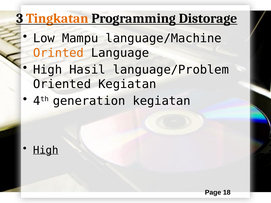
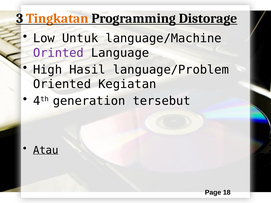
Mampu: Mampu -> Untuk
Orinted colour: orange -> purple
generation kegiatan: kegiatan -> tersebut
High at (46, 150): High -> Atau
